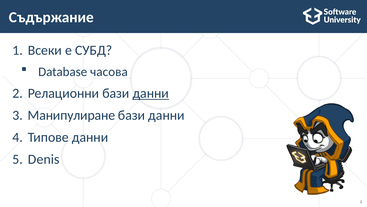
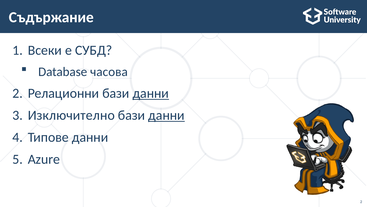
Манипулиране: Манипулиране -> Изключително
данни at (166, 115) underline: none -> present
Denis: Denis -> Azure
